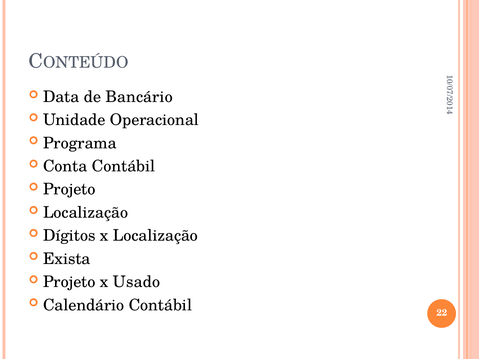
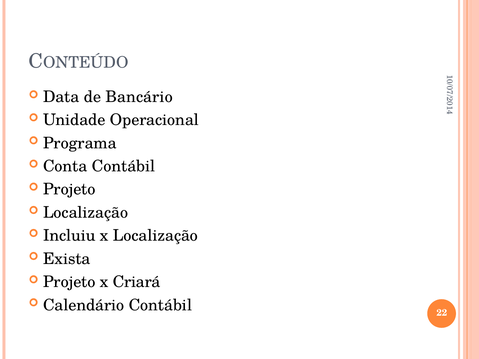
Dígitos: Dígitos -> Incluiu
Usado: Usado -> Criará
